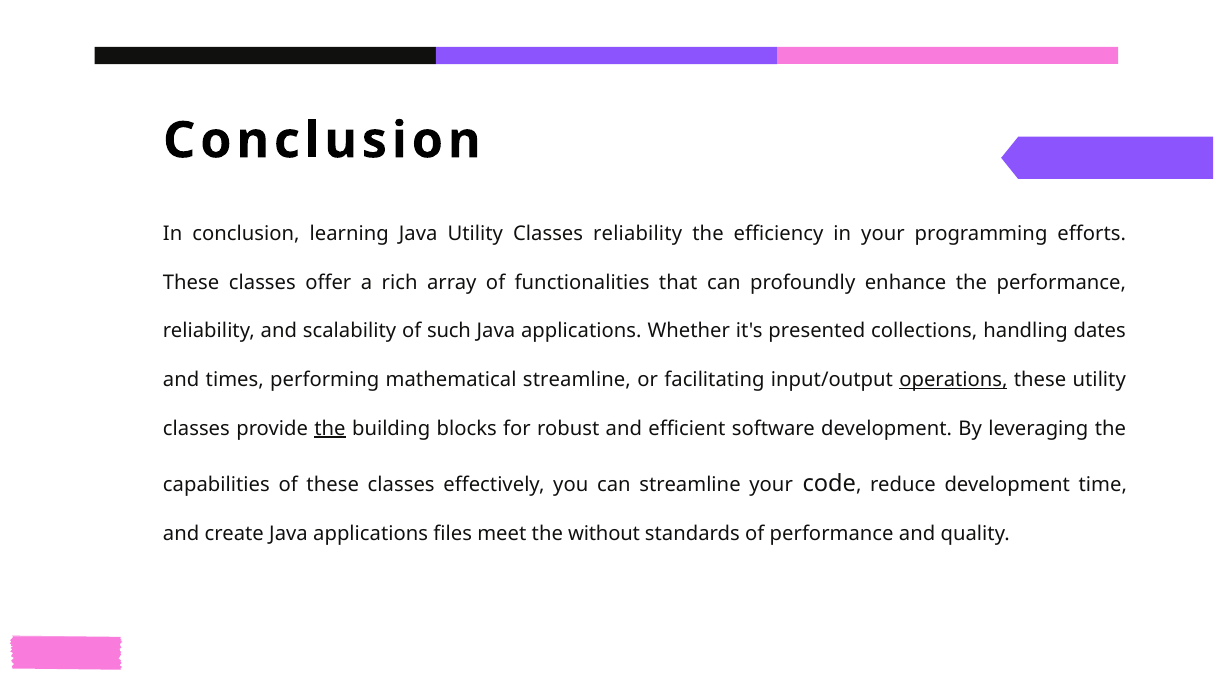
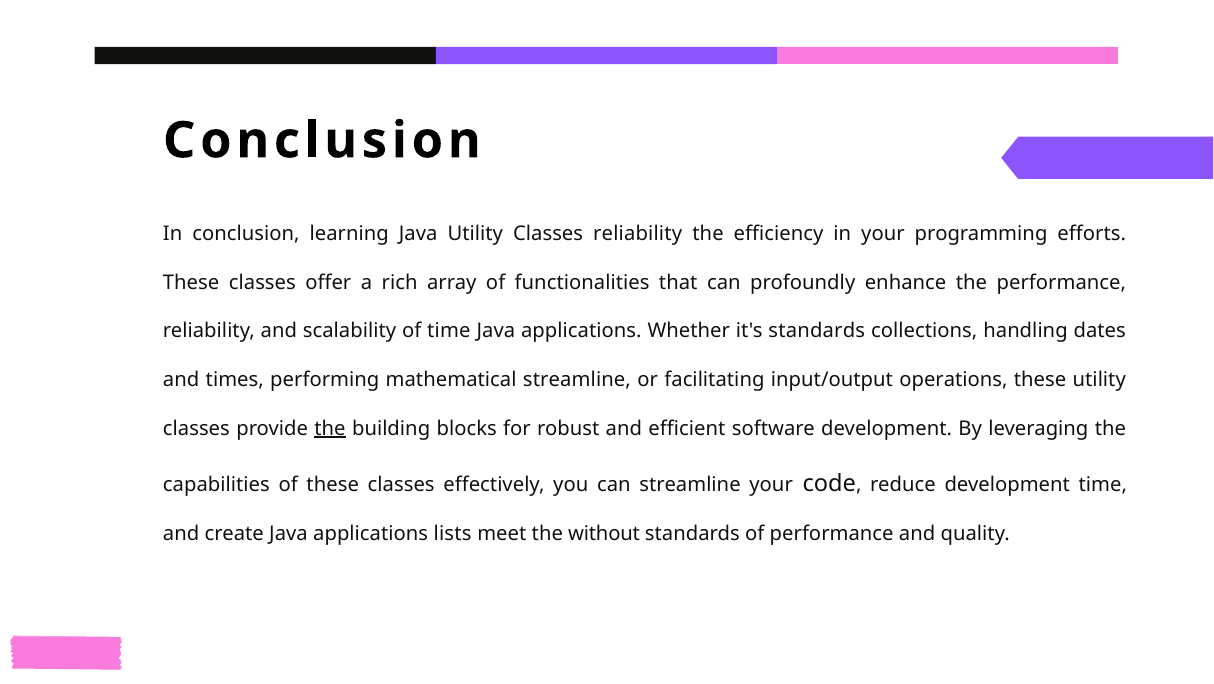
of such: such -> time
it's presented: presented -> standards
operations underline: present -> none
files: files -> lists
